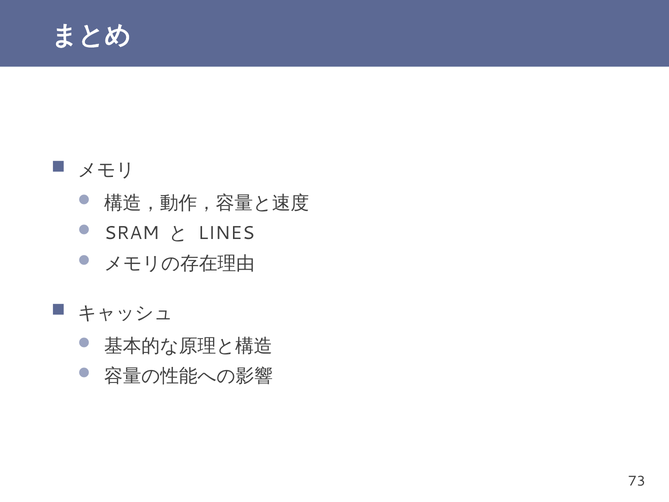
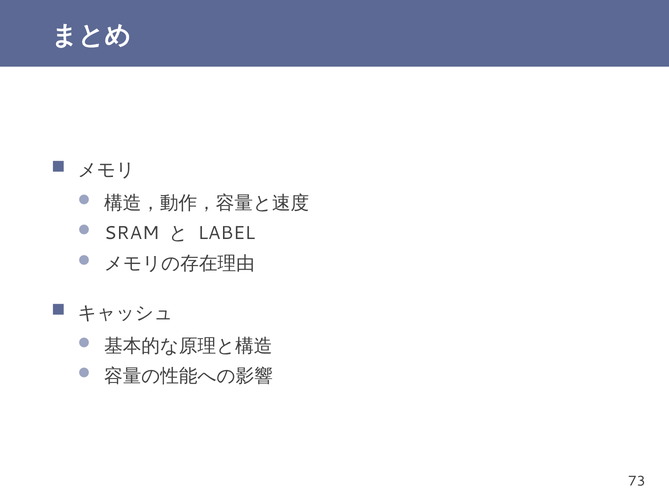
LINES: LINES -> LABEL
